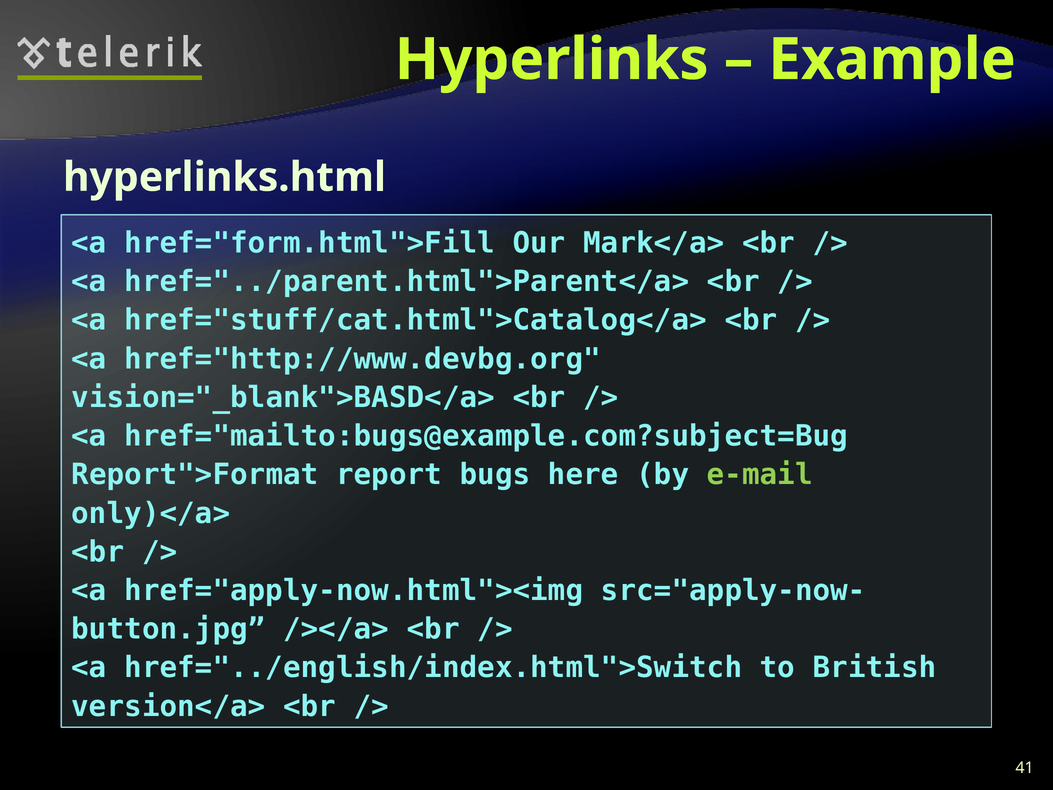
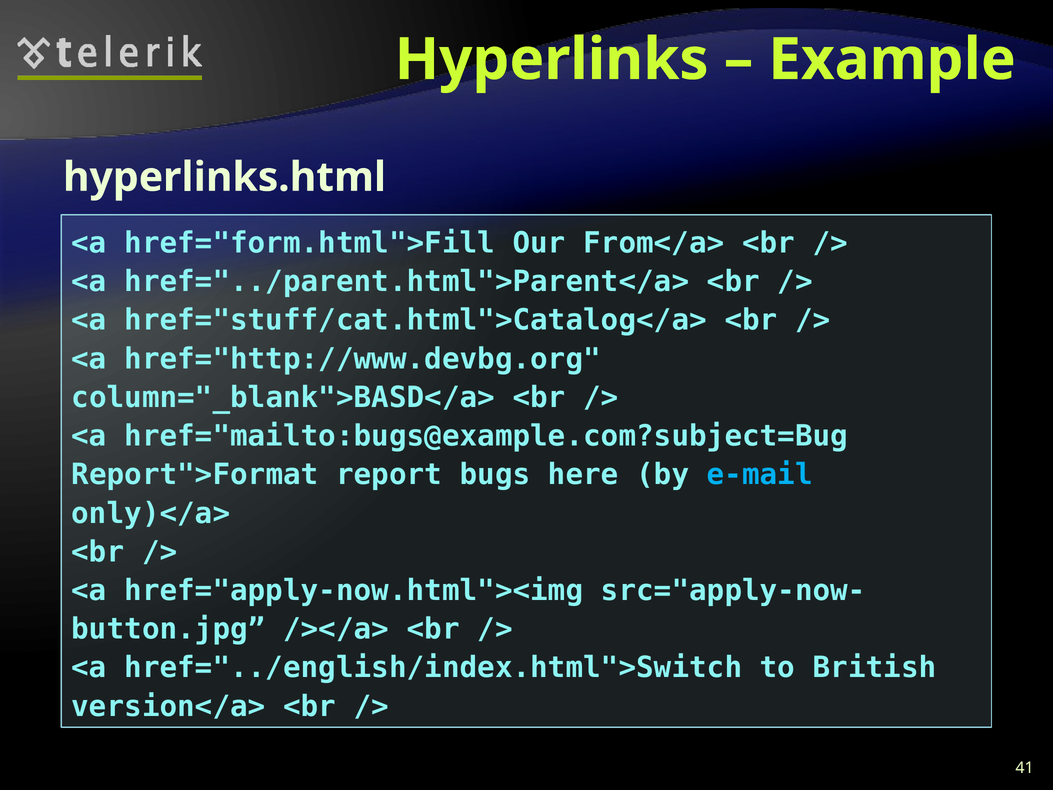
Mark</a>: Mark</a> -> From</a>
vision="_blank">BASD</a>: vision="_blank">BASD</a> -> column="_blank">BASD</a>
e-mail colour: light green -> light blue
